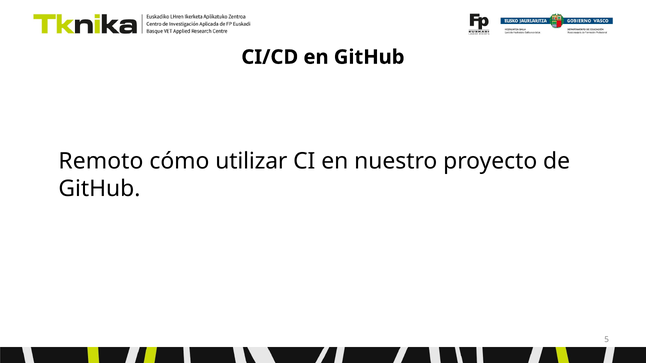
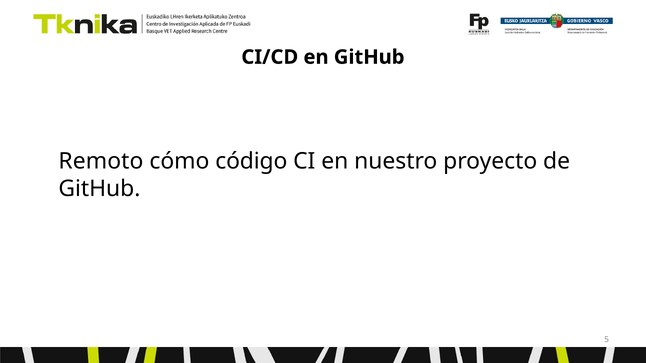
utilizar: utilizar -> código
